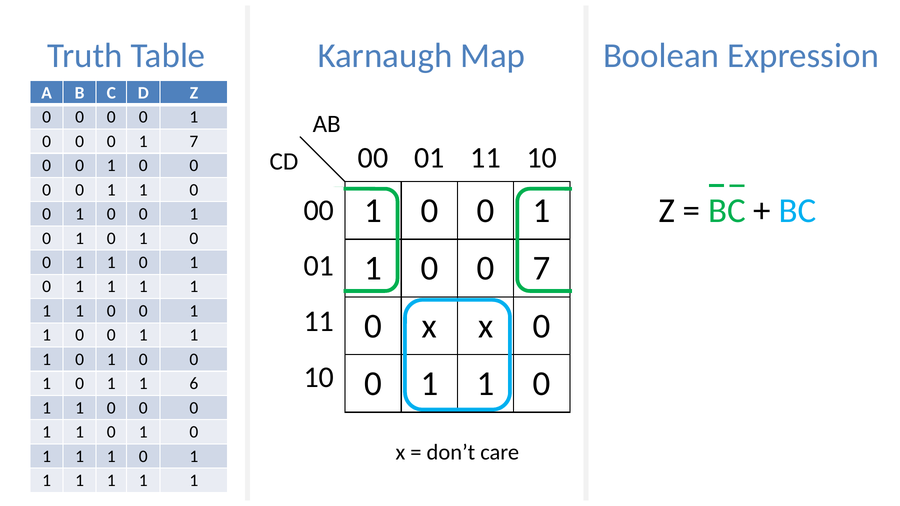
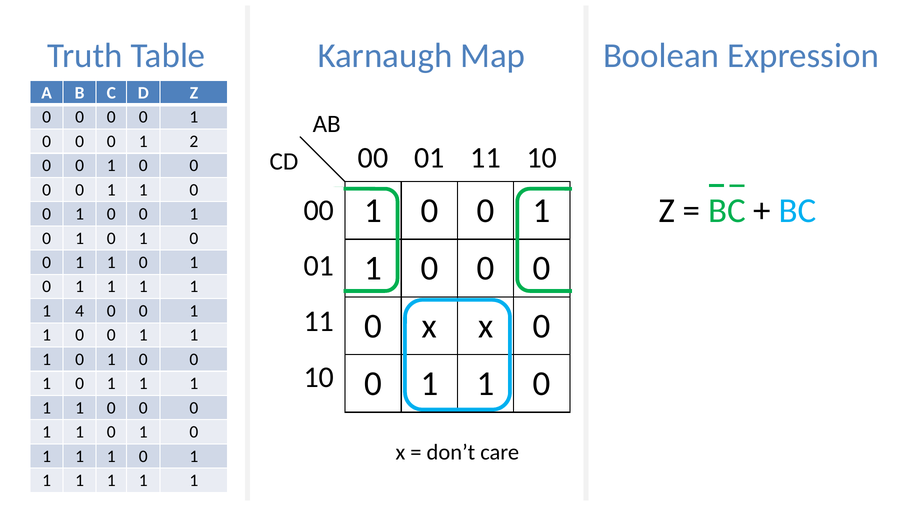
1 7: 7 -> 2
7 at (542, 269): 7 -> 0
1 at (80, 311): 1 -> 4
6 at (194, 384): 6 -> 1
